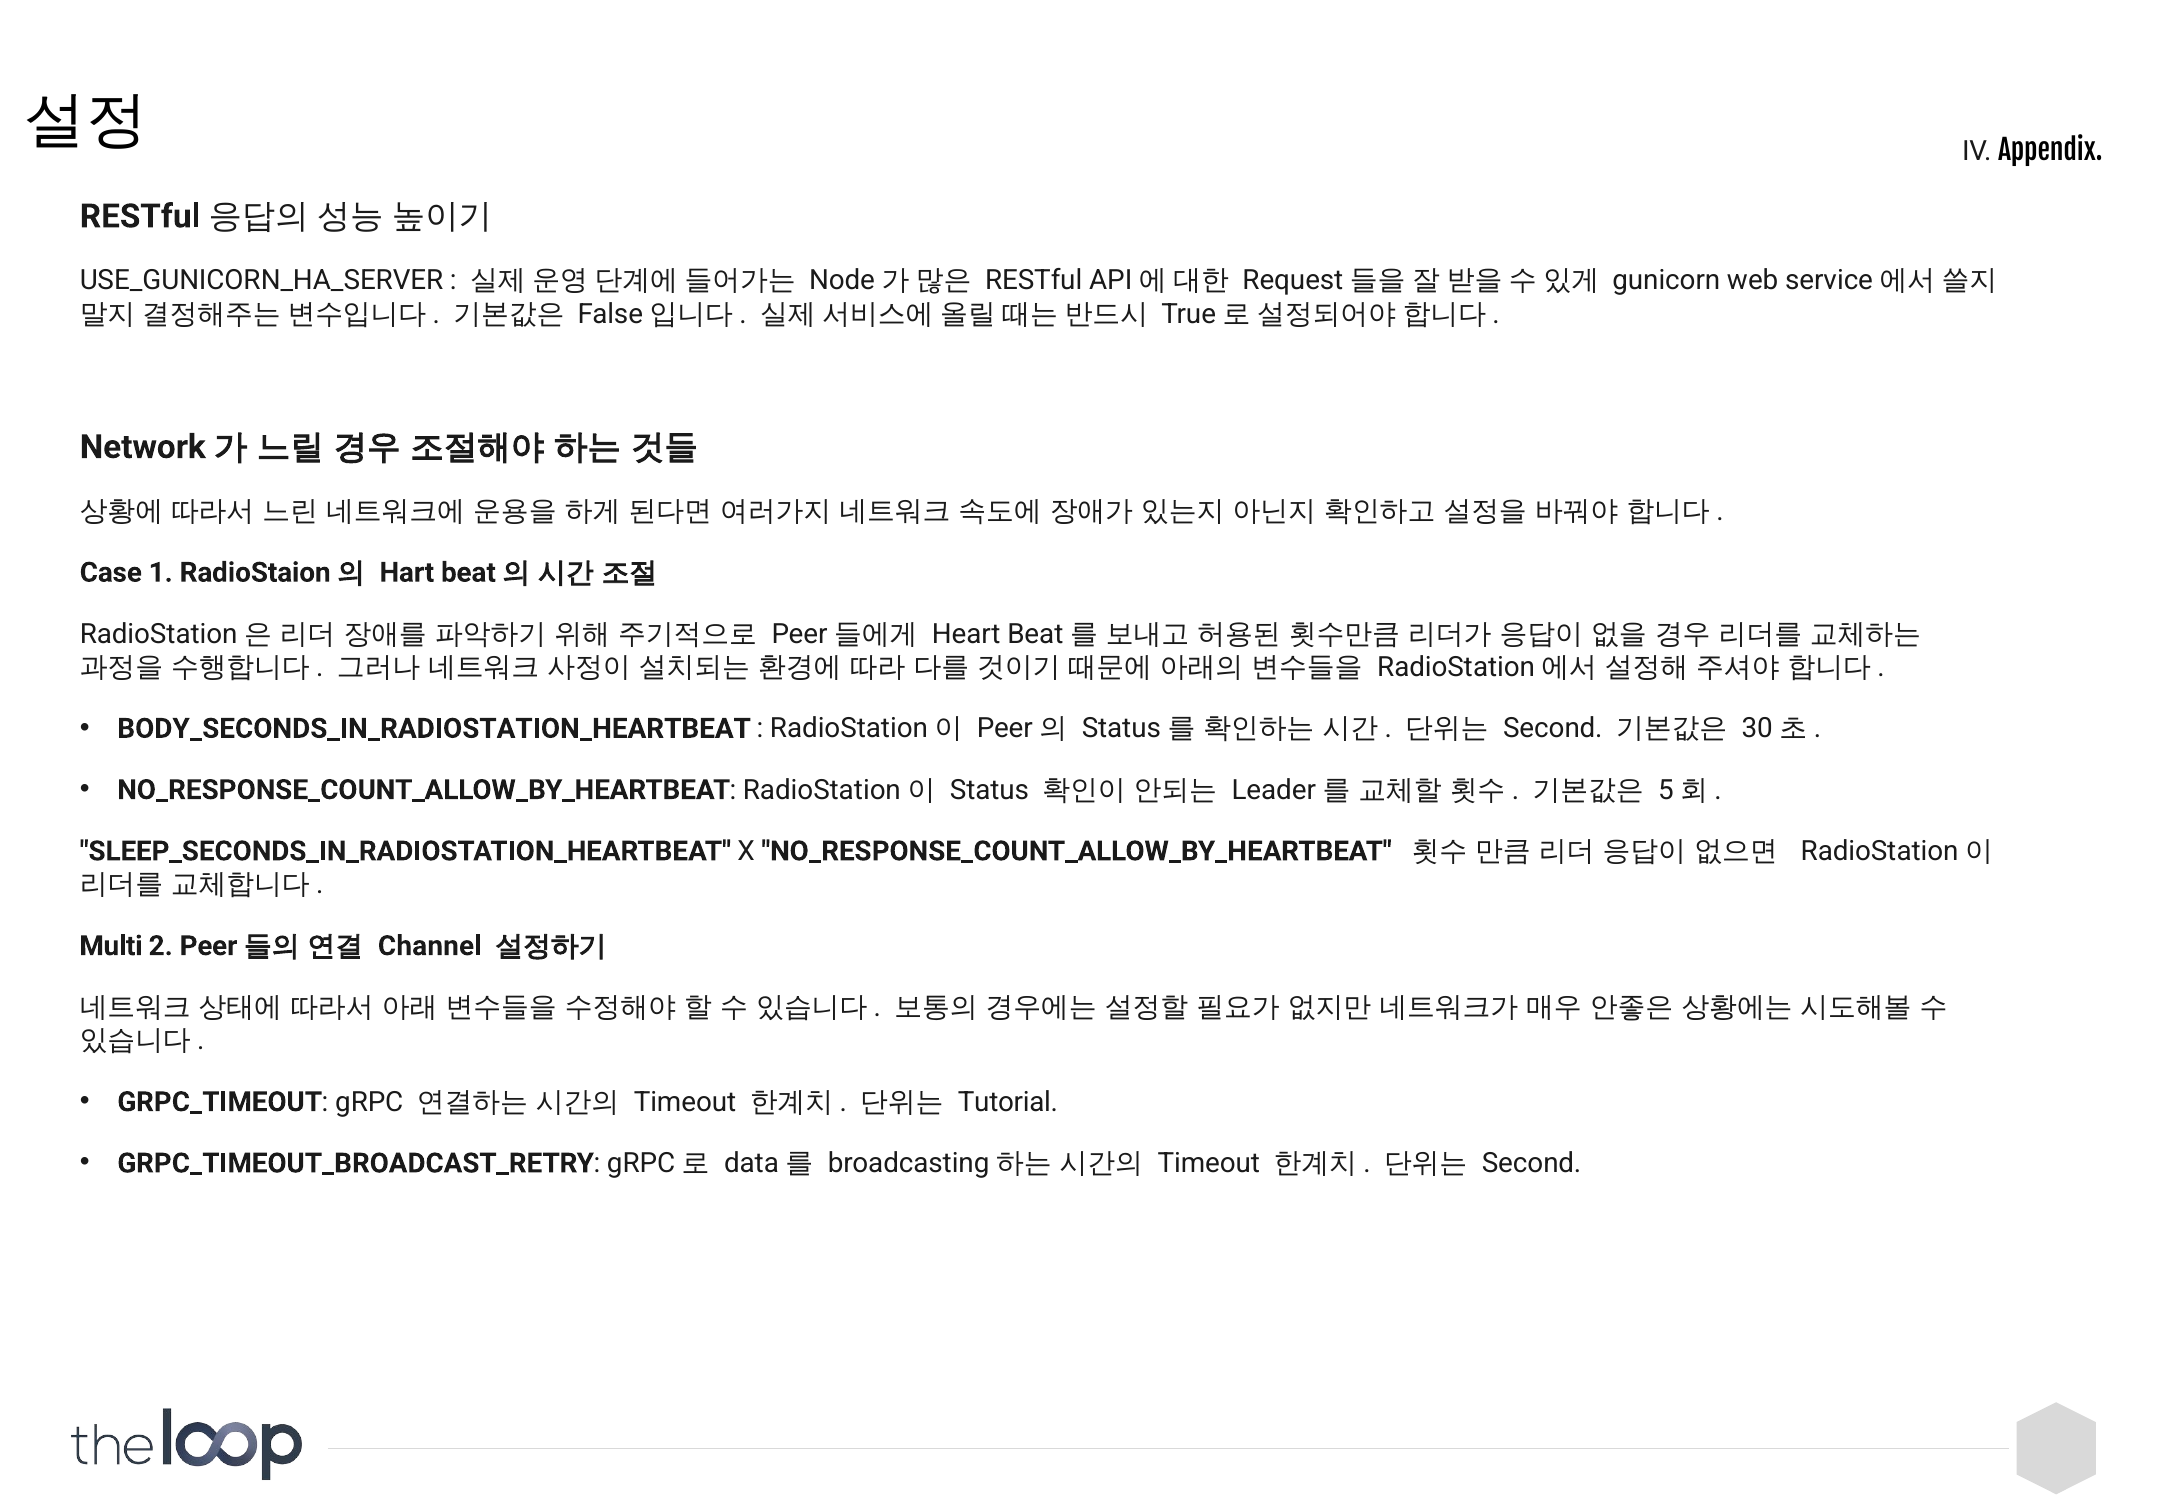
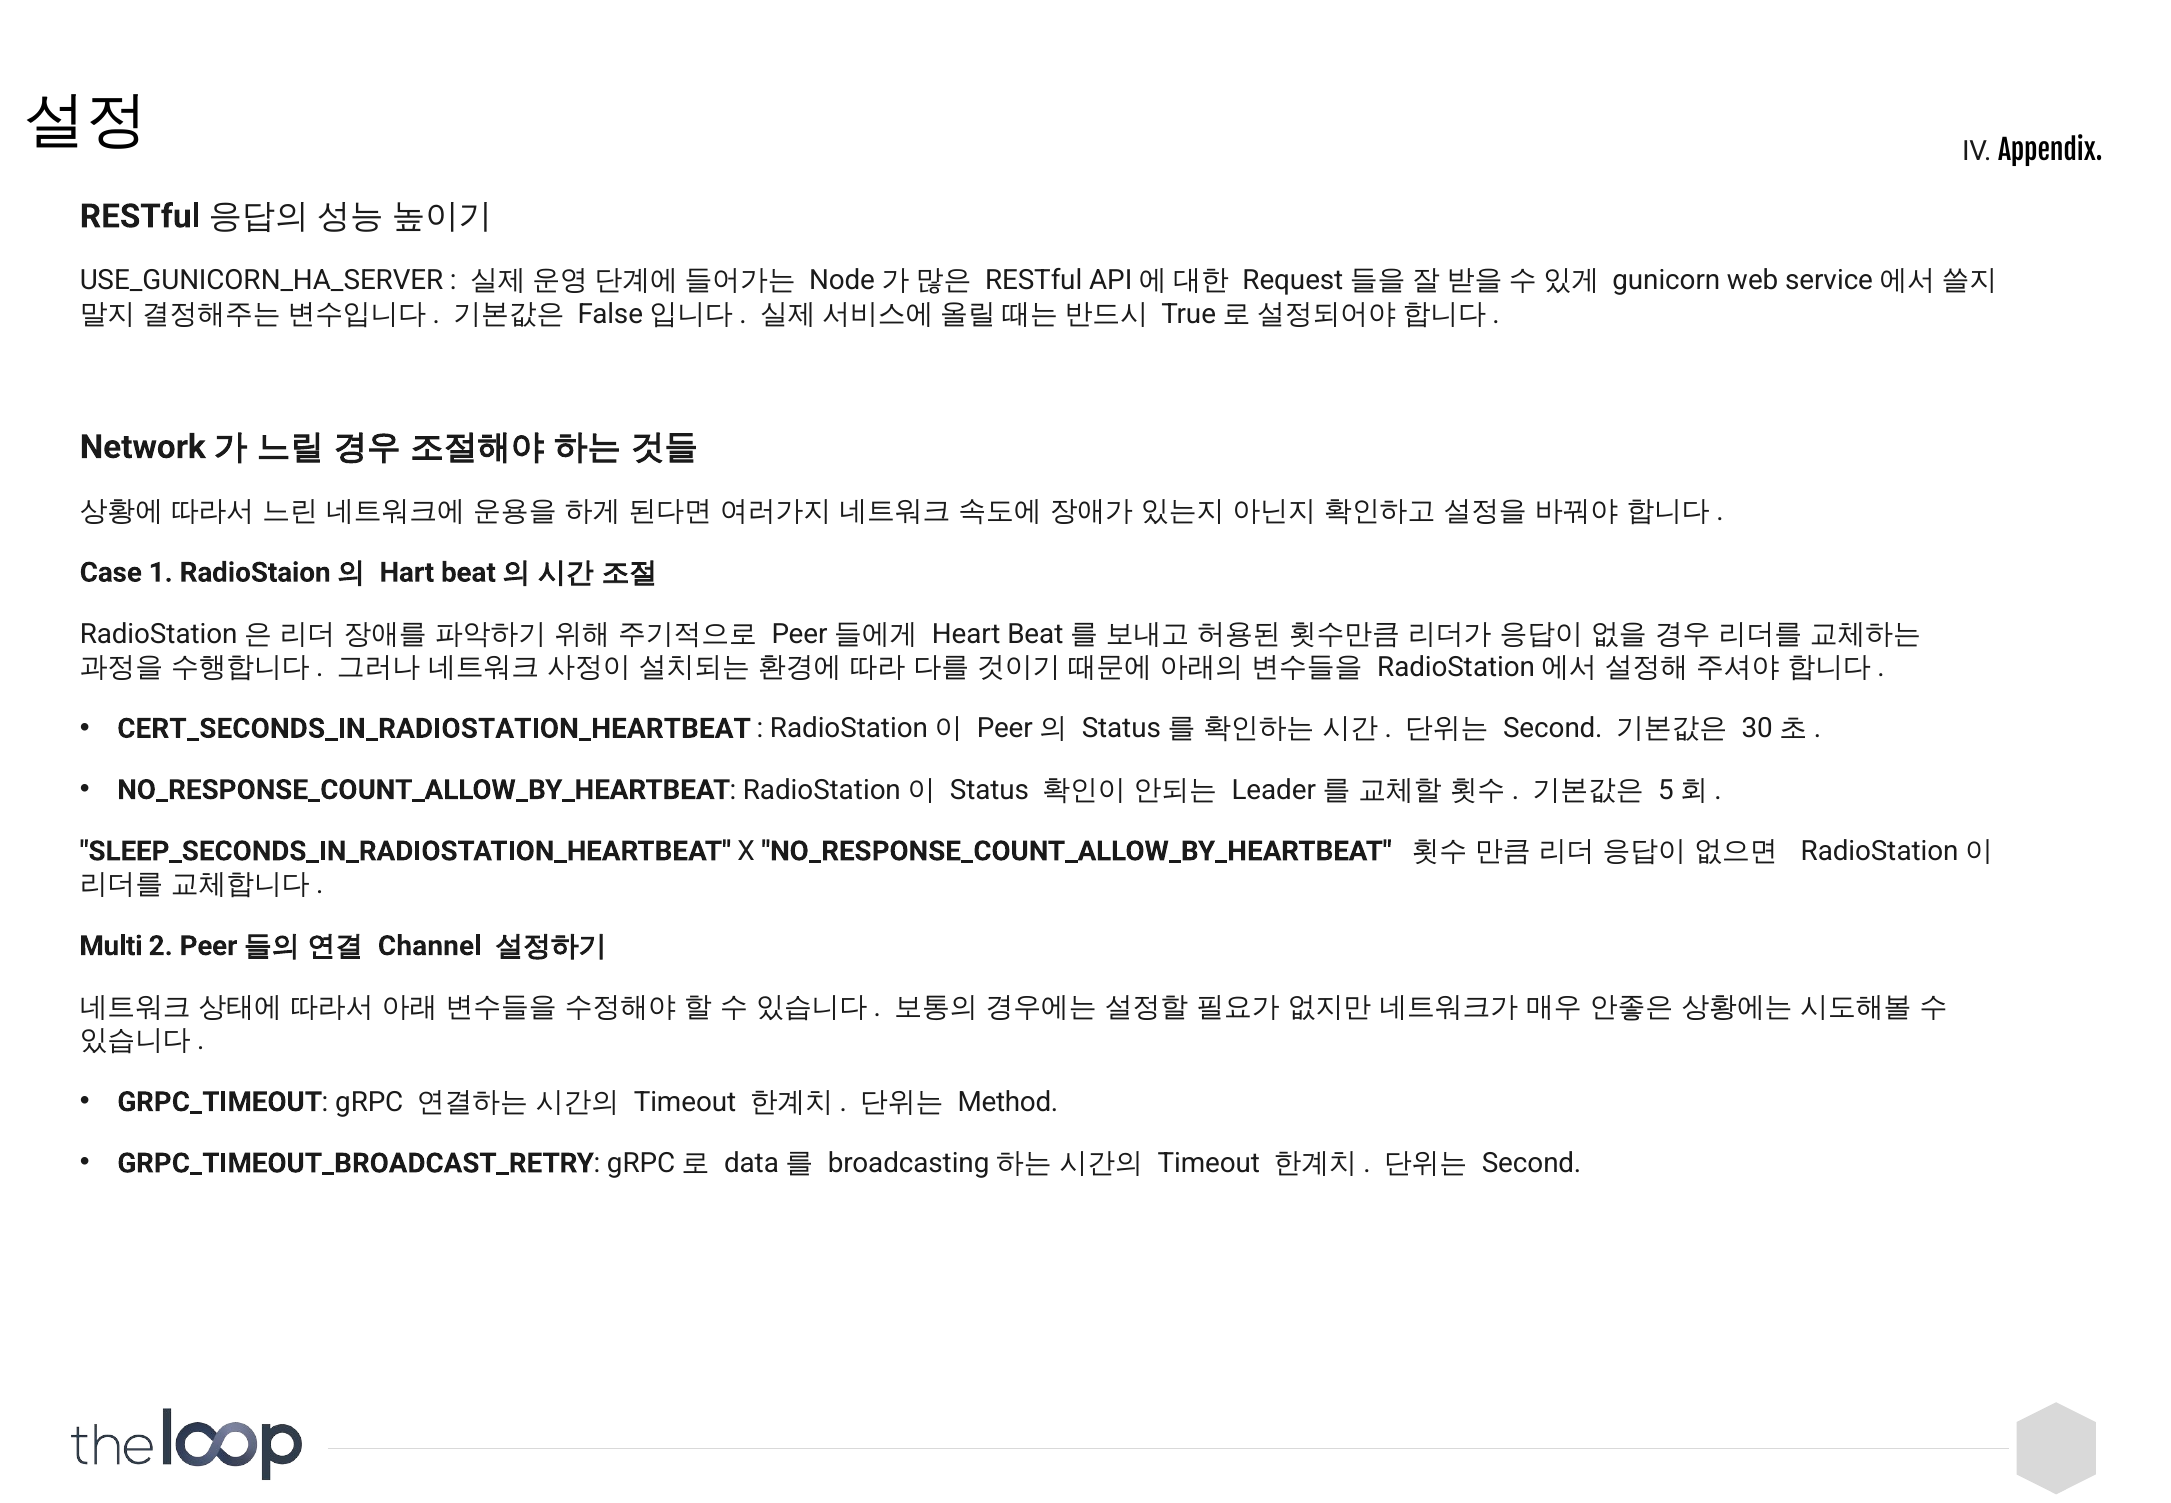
BODY_SECONDS_IN_RADIOSTATION_HEARTBEAT: BODY_SECONDS_IN_RADIOSTATION_HEARTBEAT -> CERT_SECONDS_IN_RADIOSTATION_HEARTBEAT
Tutorial: Tutorial -> Method
